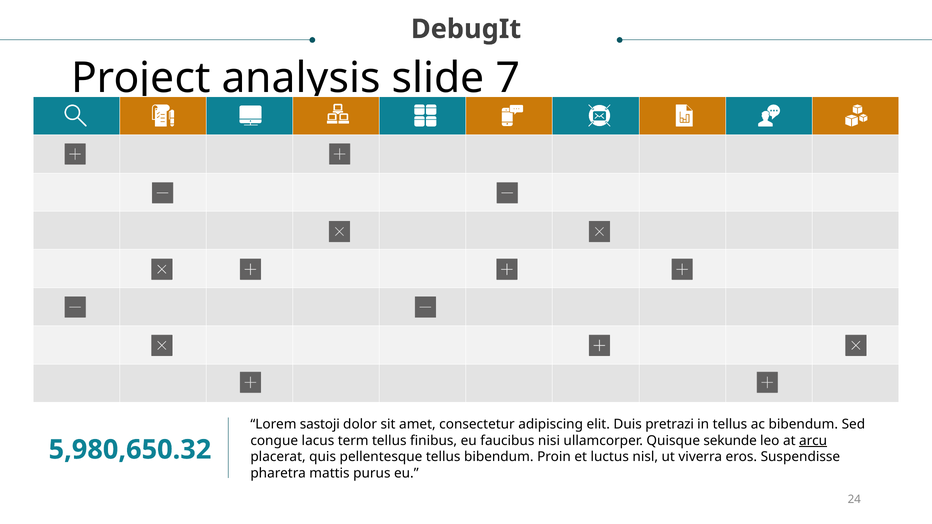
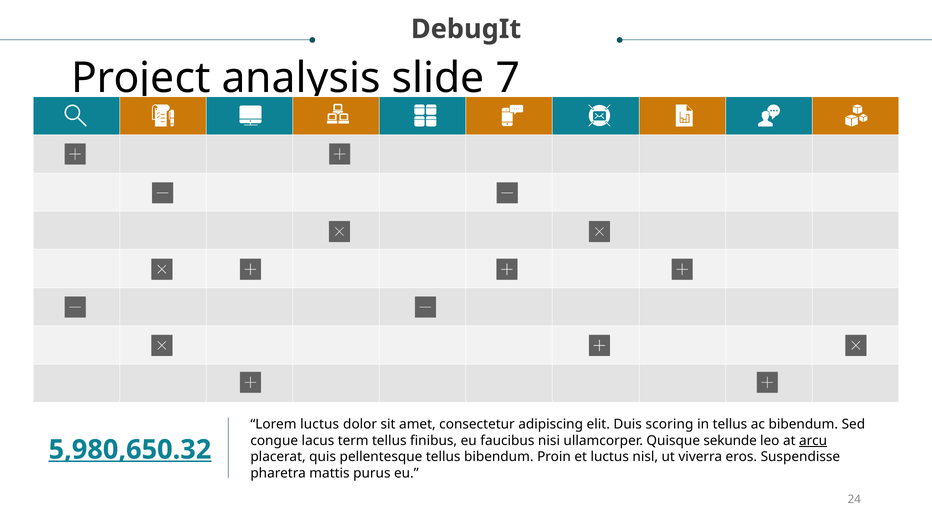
Lorem sastoji: sastoji -> luctus
pretrazi: pretrazi -> scoring
5,980,650.32 underline: none -> present
